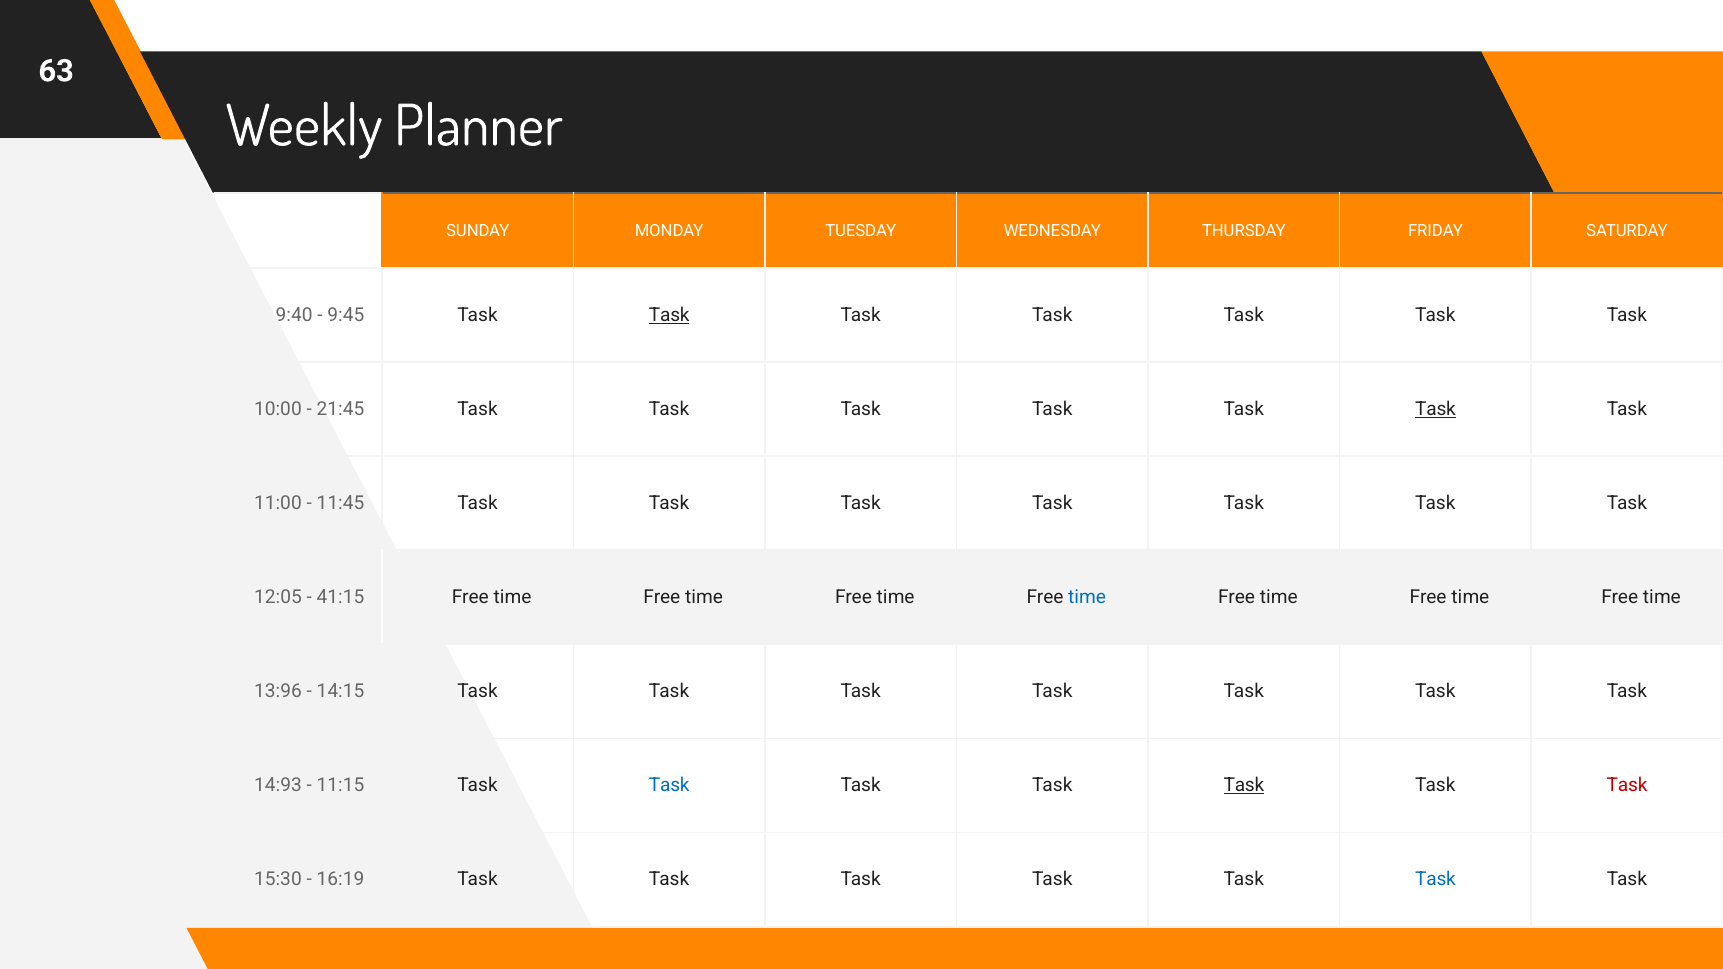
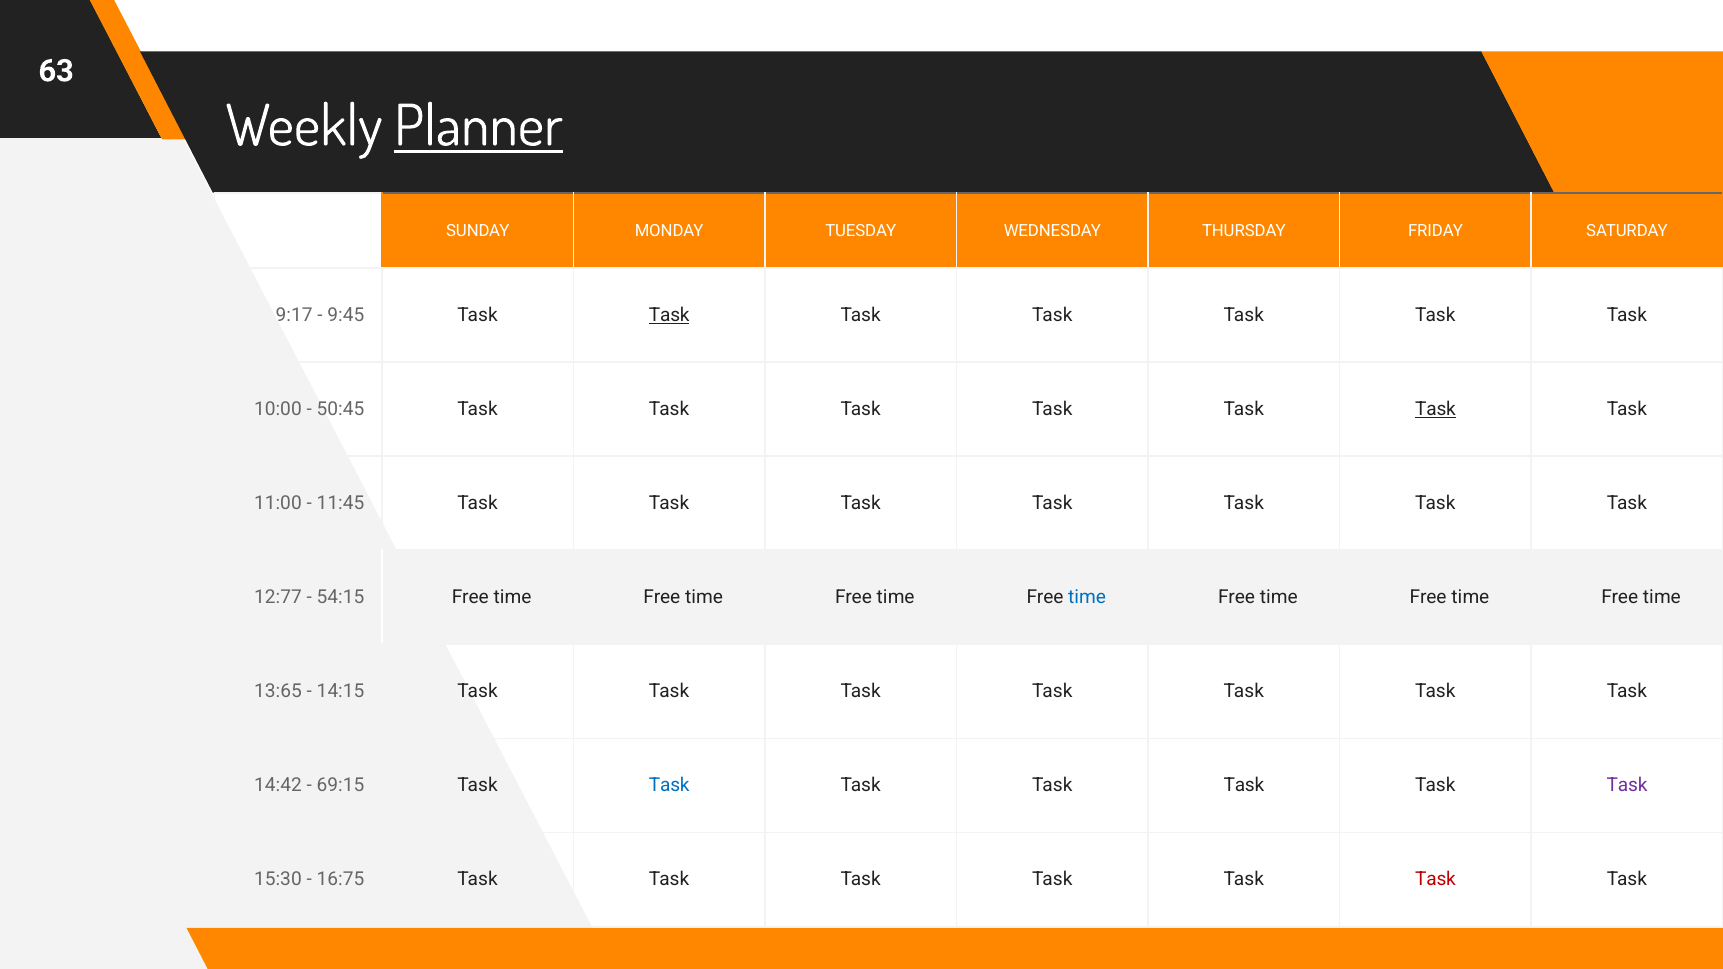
Planner underline: none -> present
9:40: 9:40 -> 9:17
21:45: 21:45 -> 50:45
12:05: 12:05 -> 12:77
41:15: 41:15 -> 54:15
13:96: 13:96 -> 13:65
14:93: 14:93 -> 14:42
11:15: 11:15 -> 69:15
Task at (1244, 786) underline: present -> none
Task at (1627, 786) colour: red -> purple
16:19: 16:19 -> 16:75
Task at (1436, 880) colour: blue -> red
